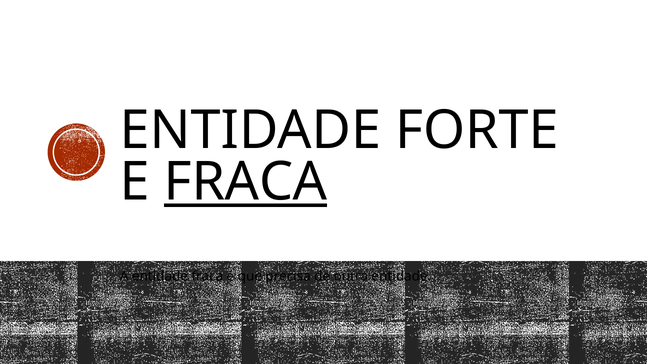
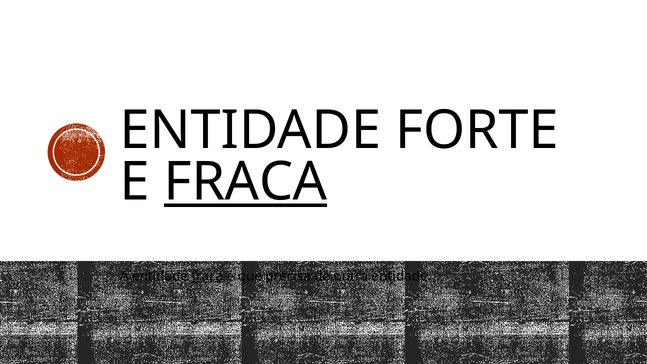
fraca at (207, 276) underline: none -> present
